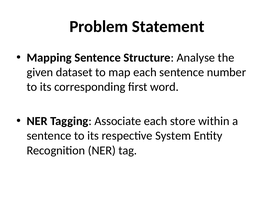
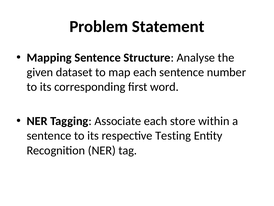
System: System -> Testing
